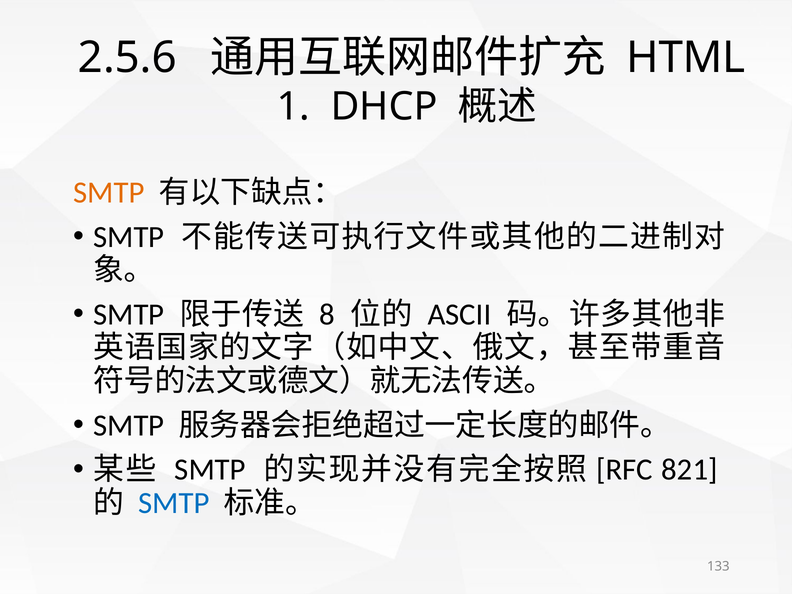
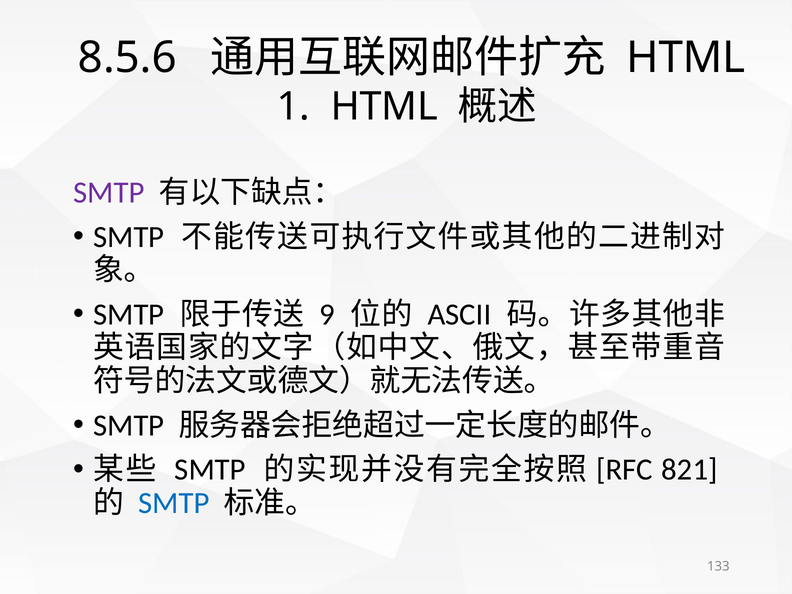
2.5.6: 2.5.6 -> 8.5.6
1 DHCP: DHCP -> HTML
SMTP at (109, 193) colour: orange -> purple
8: 8 -> 9
